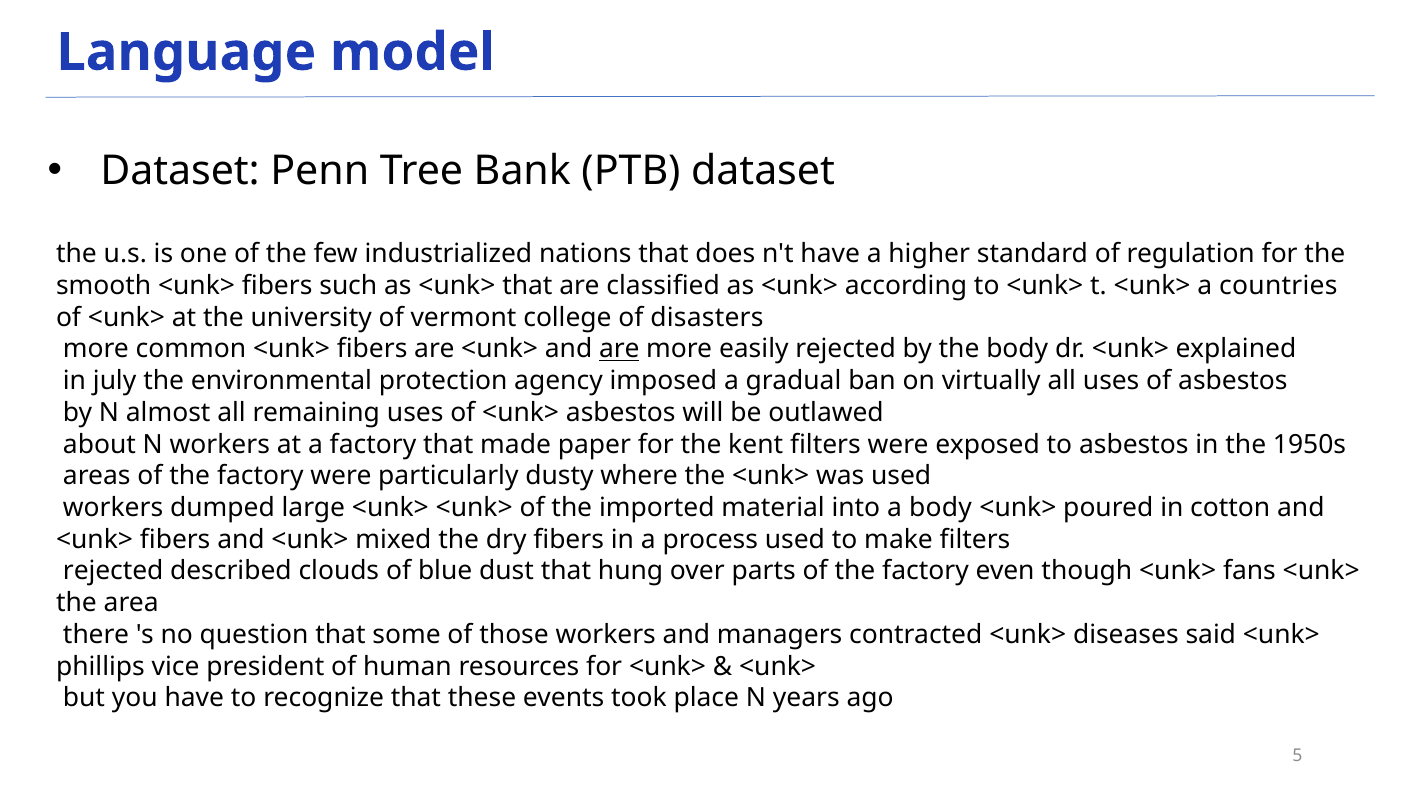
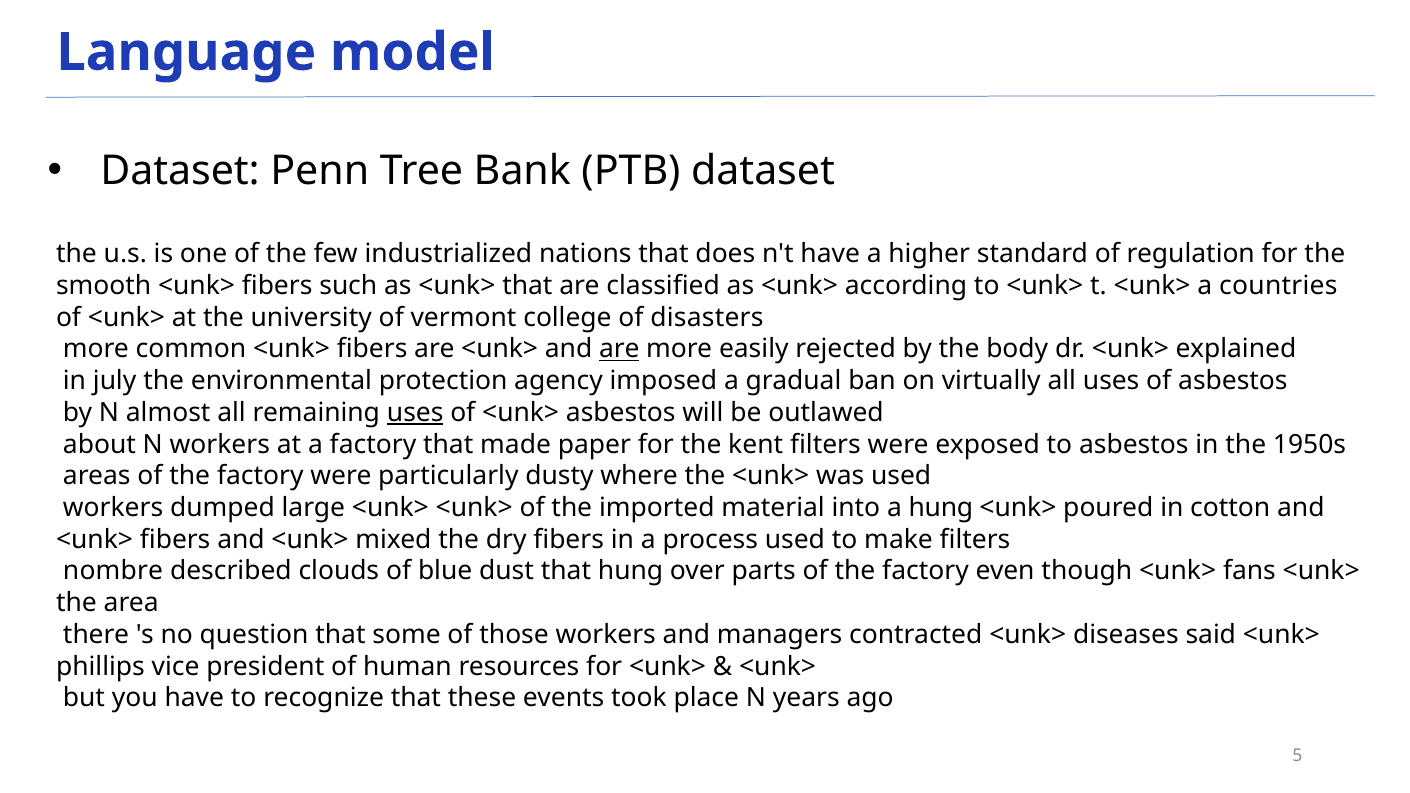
uses at (415, 413) underline: none -> present
a body: body -> hung
rejected at (113, 571): rejected -> nombre
